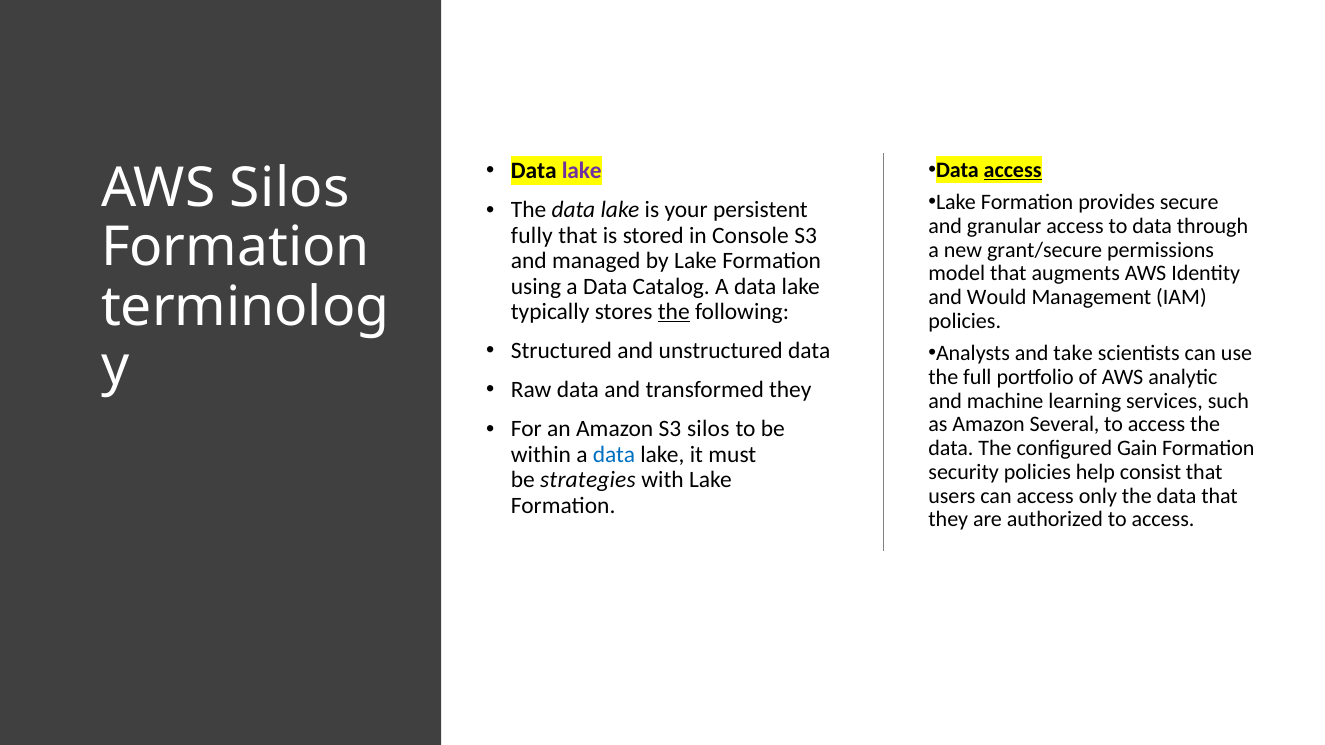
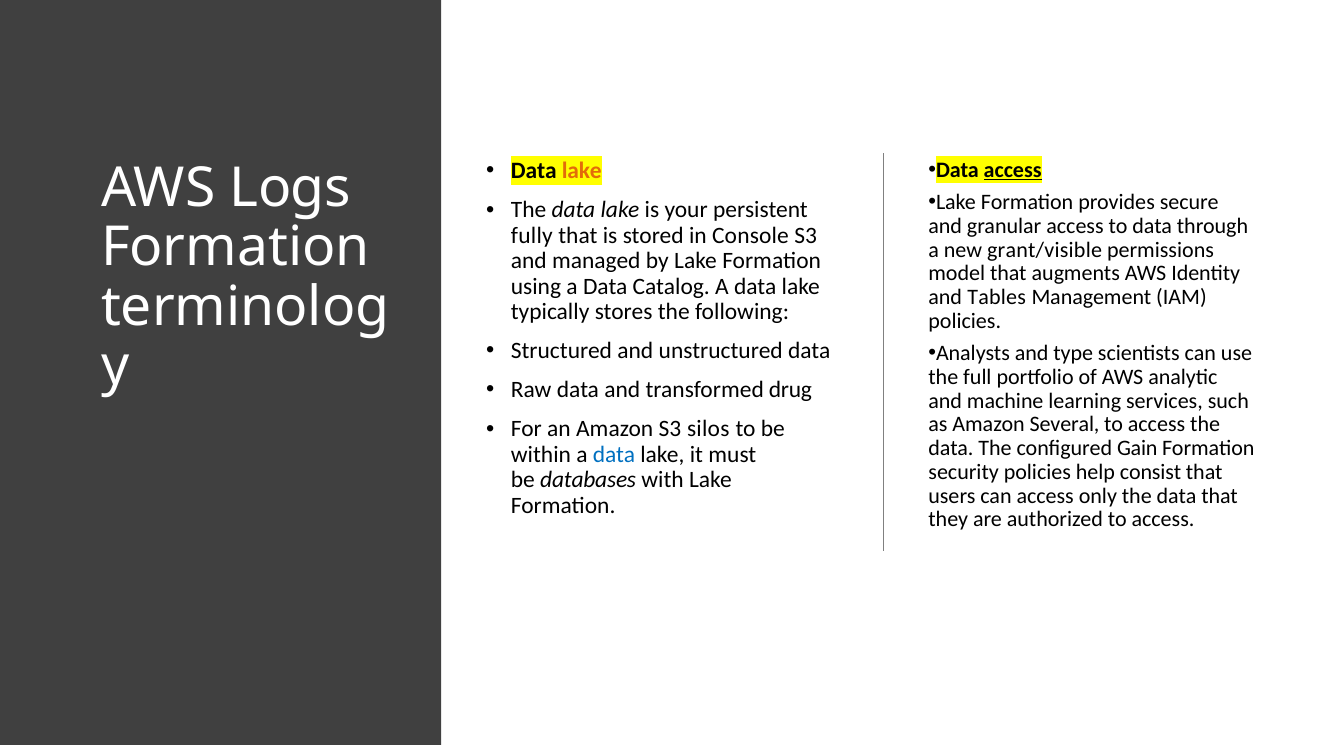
lake at (582, 171) colour: purple -> orange
AWS Silos: Silos -> Logs
grant/secure: grant/secure -> grant/visible
Would: Would -> Tables
the at (674, 312) underline: present -> none
take: take -> type
transformed they: they -> drug
strategies: strategies -> databases
